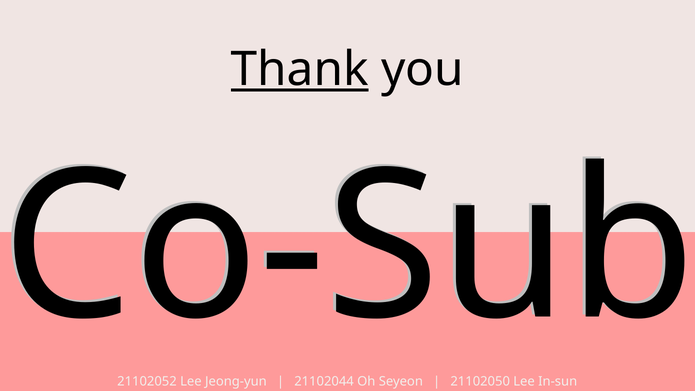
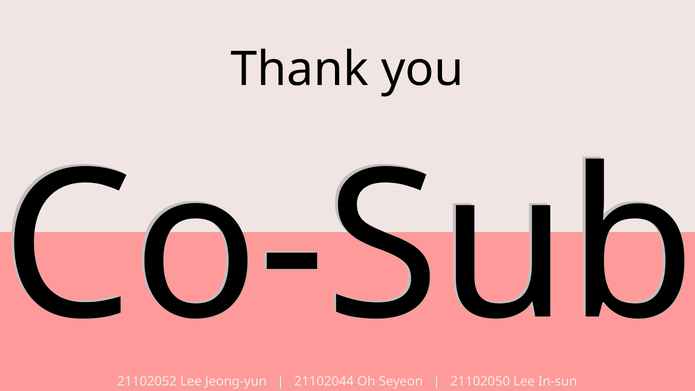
Thank underline: present -> none
